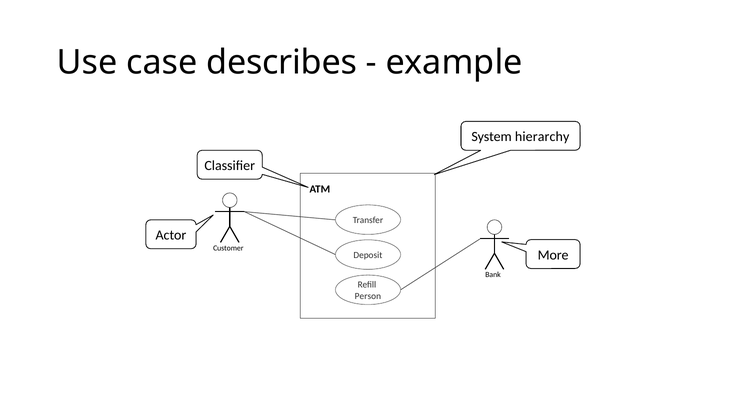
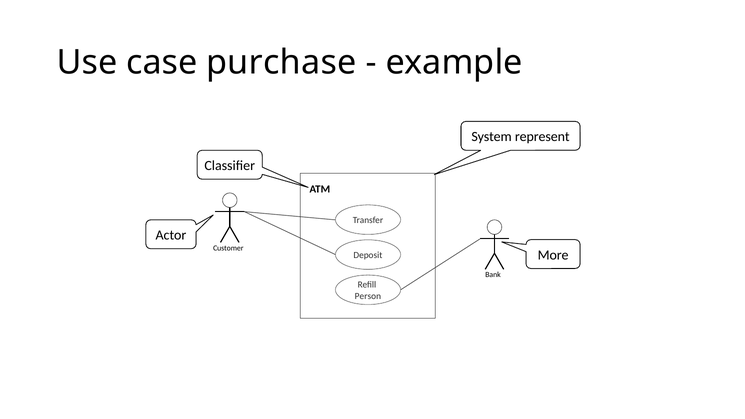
describes: describes -> purchase
hierarchy: hierarchy -> represent
